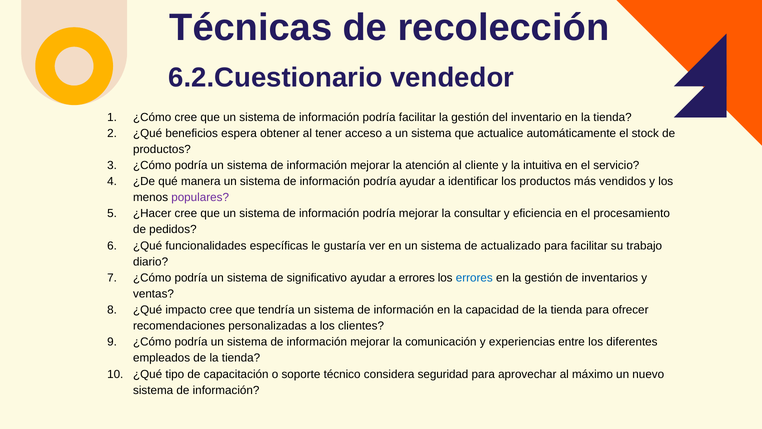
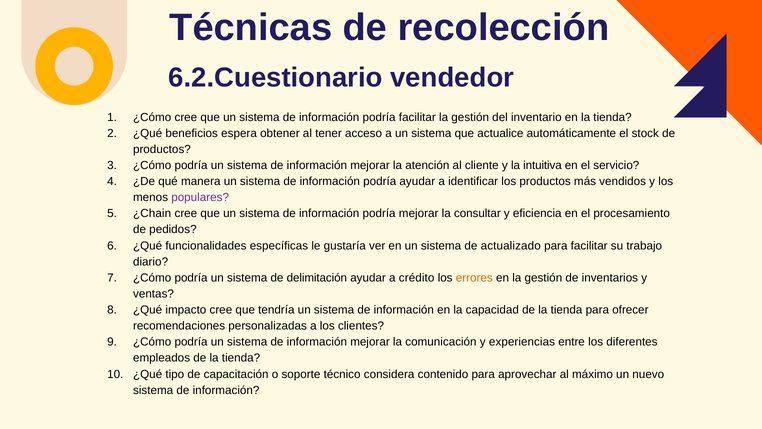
¿Hacer: ¿Hacer -> ¿Chain
significativo: significativo -> delimitación
a errores: errores -> crédito
errores at (474, 278) colour: blue -> orange
seguridad: seguridad -> contenido
